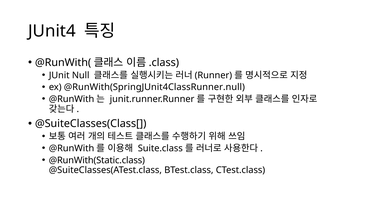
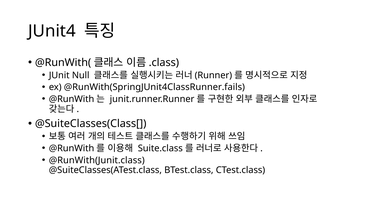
@RunWith(SpringJUnit4ClassRunner.null: @RunWith(SpringJUnit4ClassRunner.null -> @RunWith(SpringJUnit4ClassRunner.fails
@RunWith(Static.class: @RunWith(Static.class -> @RunWith(Junit.class
